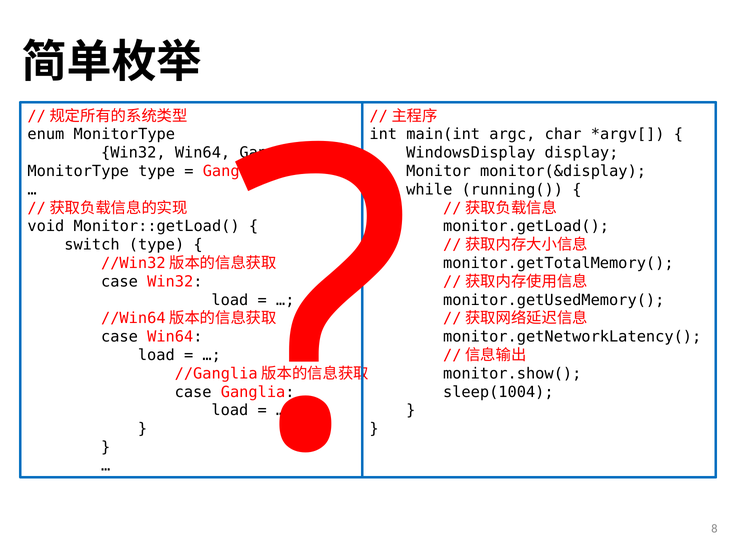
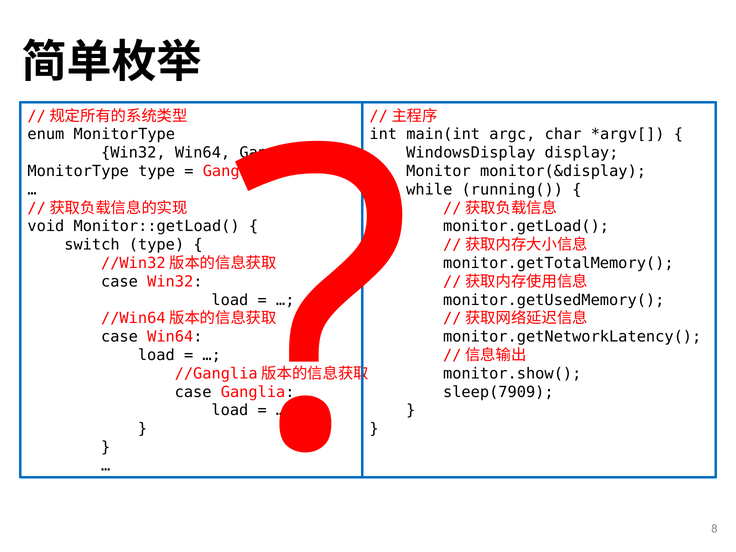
sleep(1004: sleep(1004 -> sleep(7909
